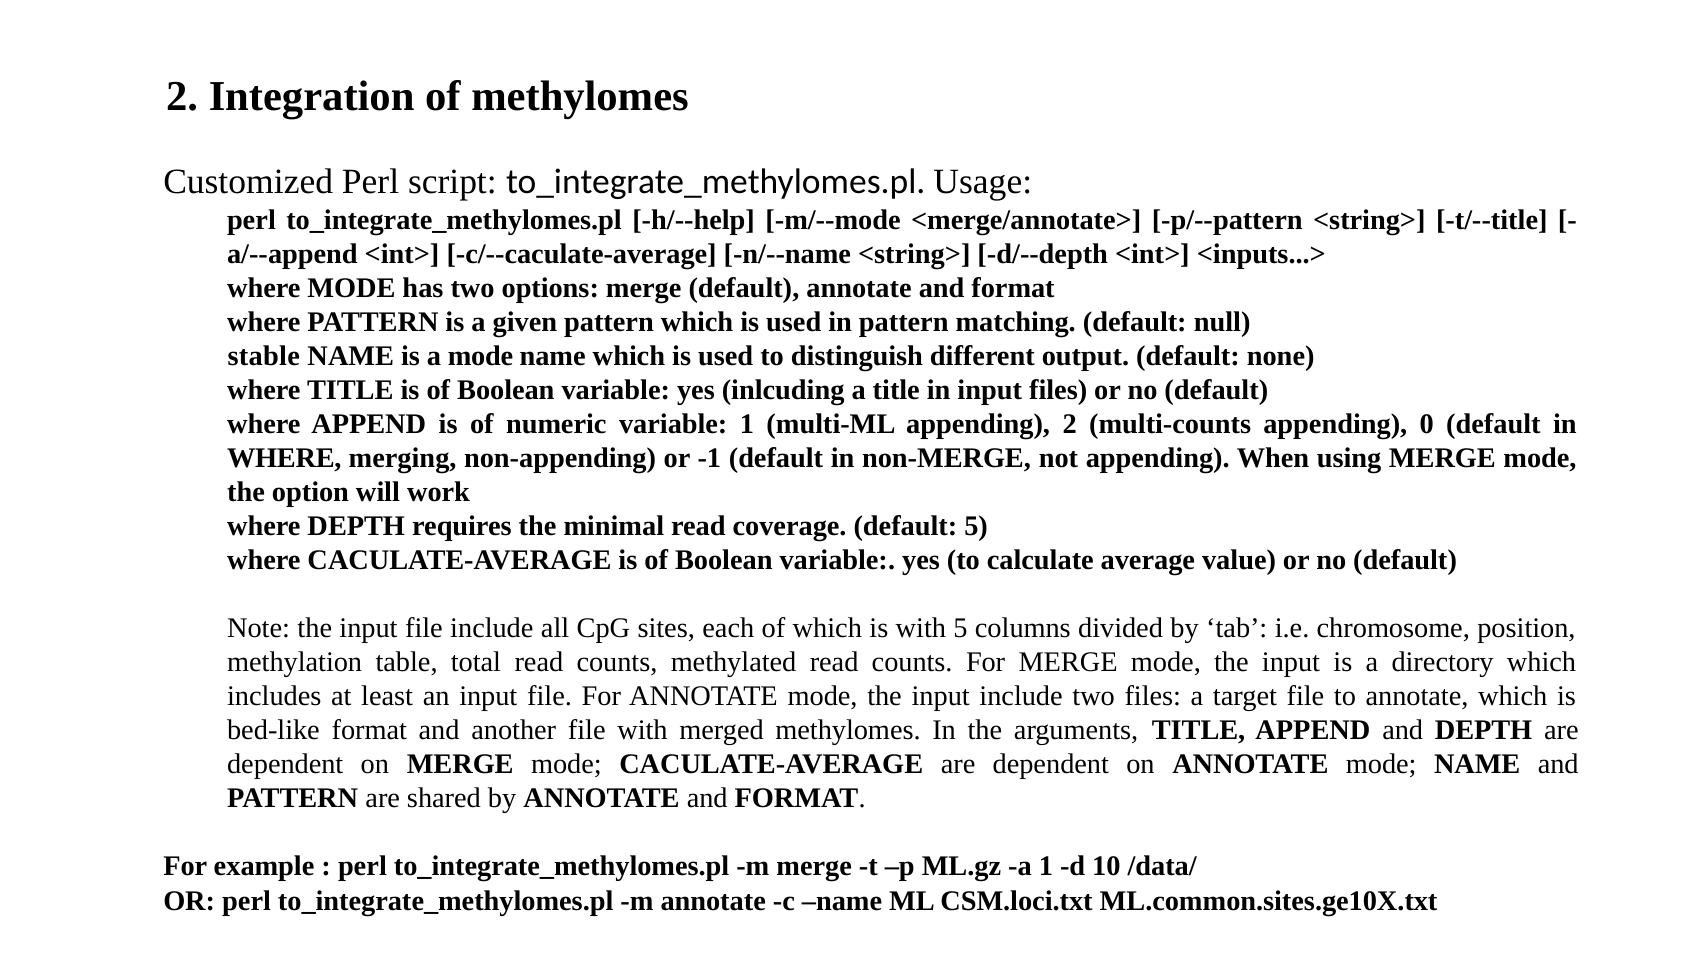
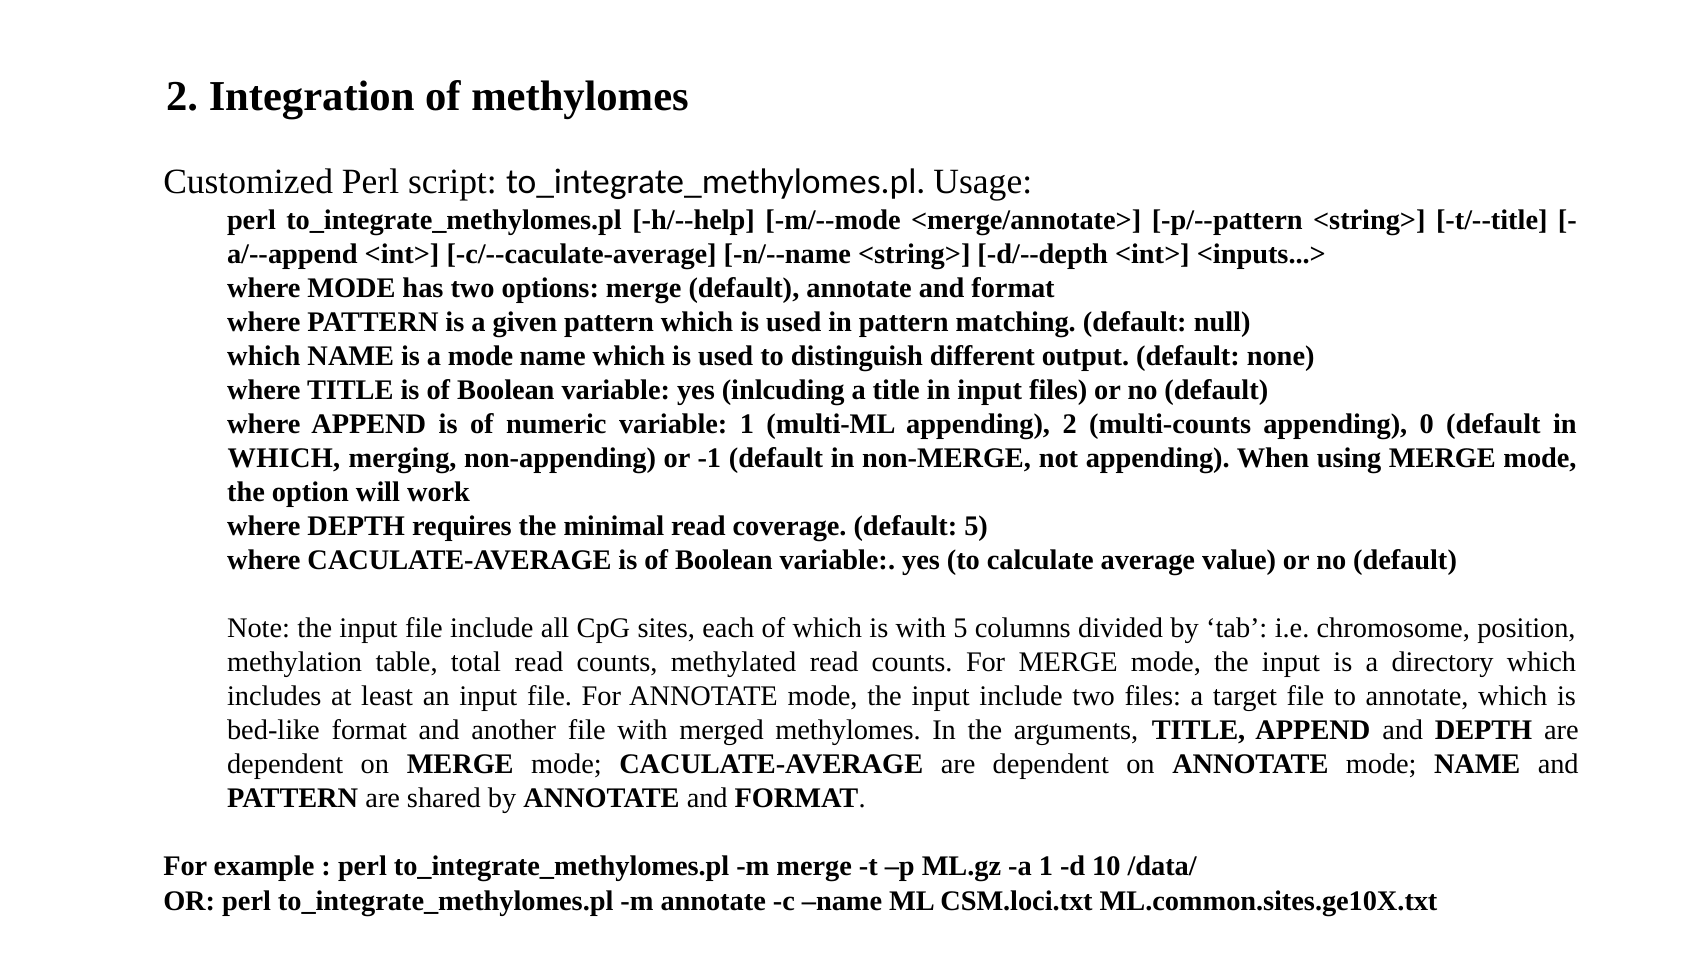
stable at (264, 356): stable -> which
WHERE at (284, 458): WHERE -> WHICH
